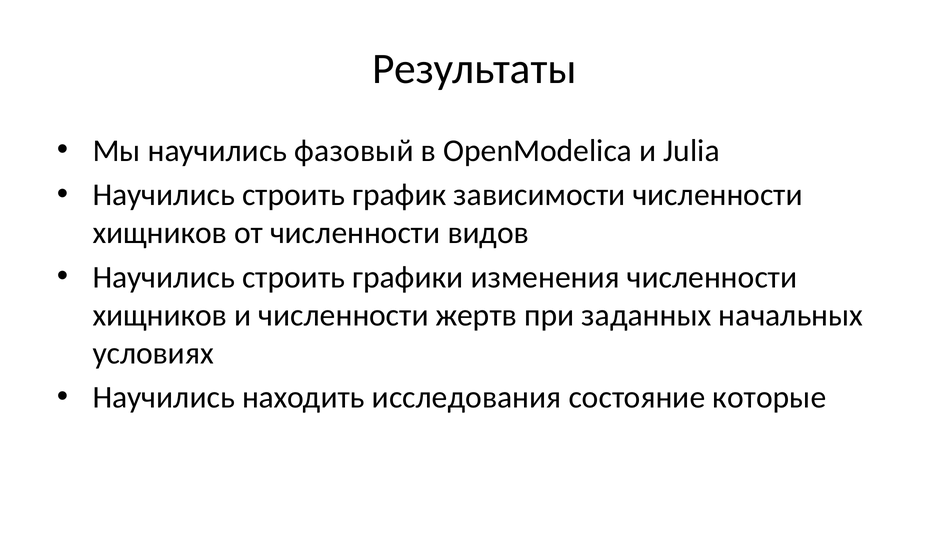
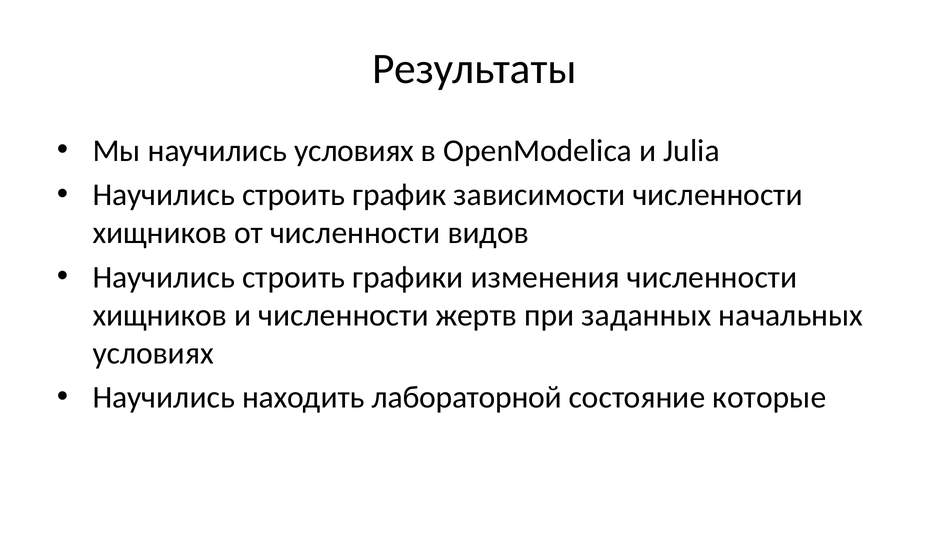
научились фазовый: фазовый -> условиях
исследования: исследования -> лабораторной
